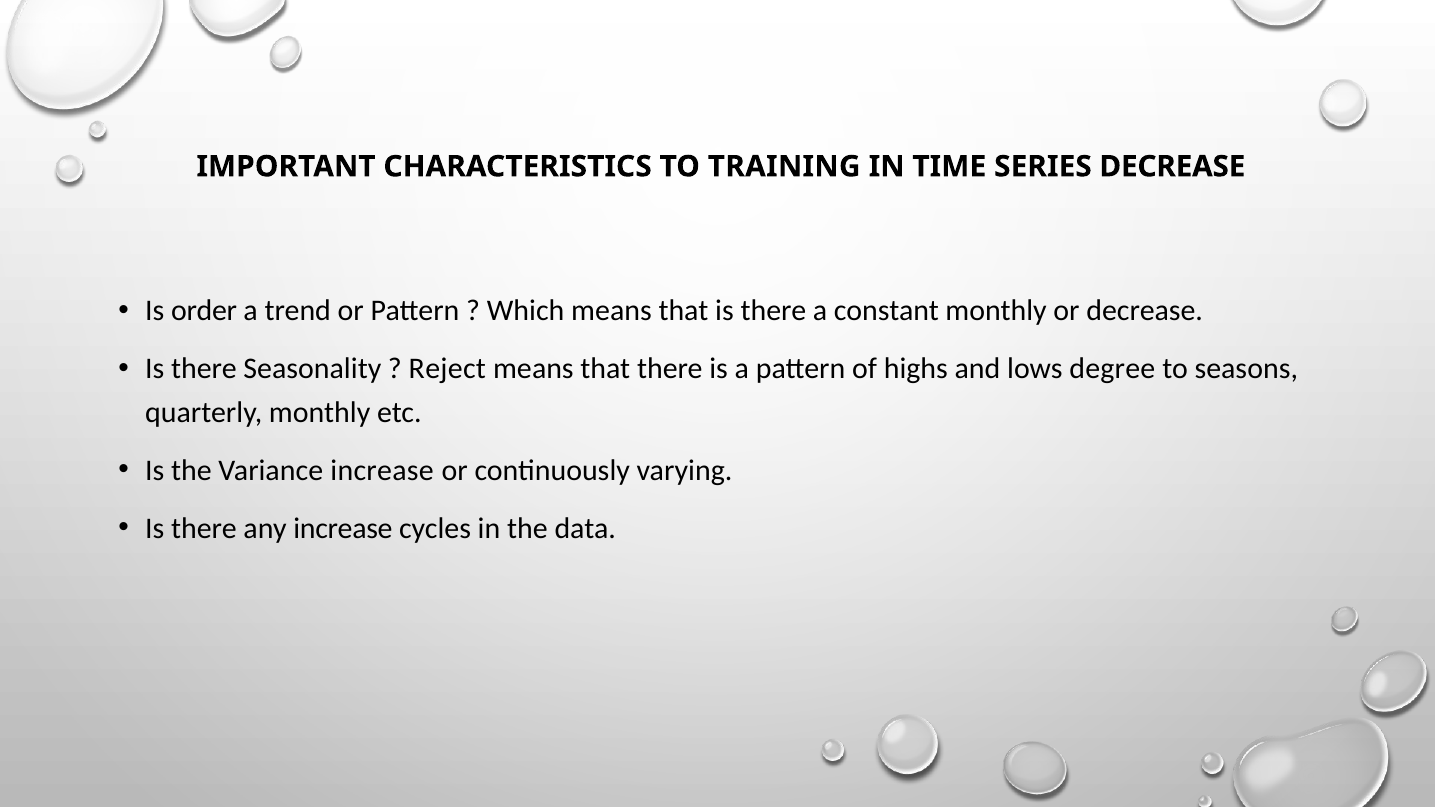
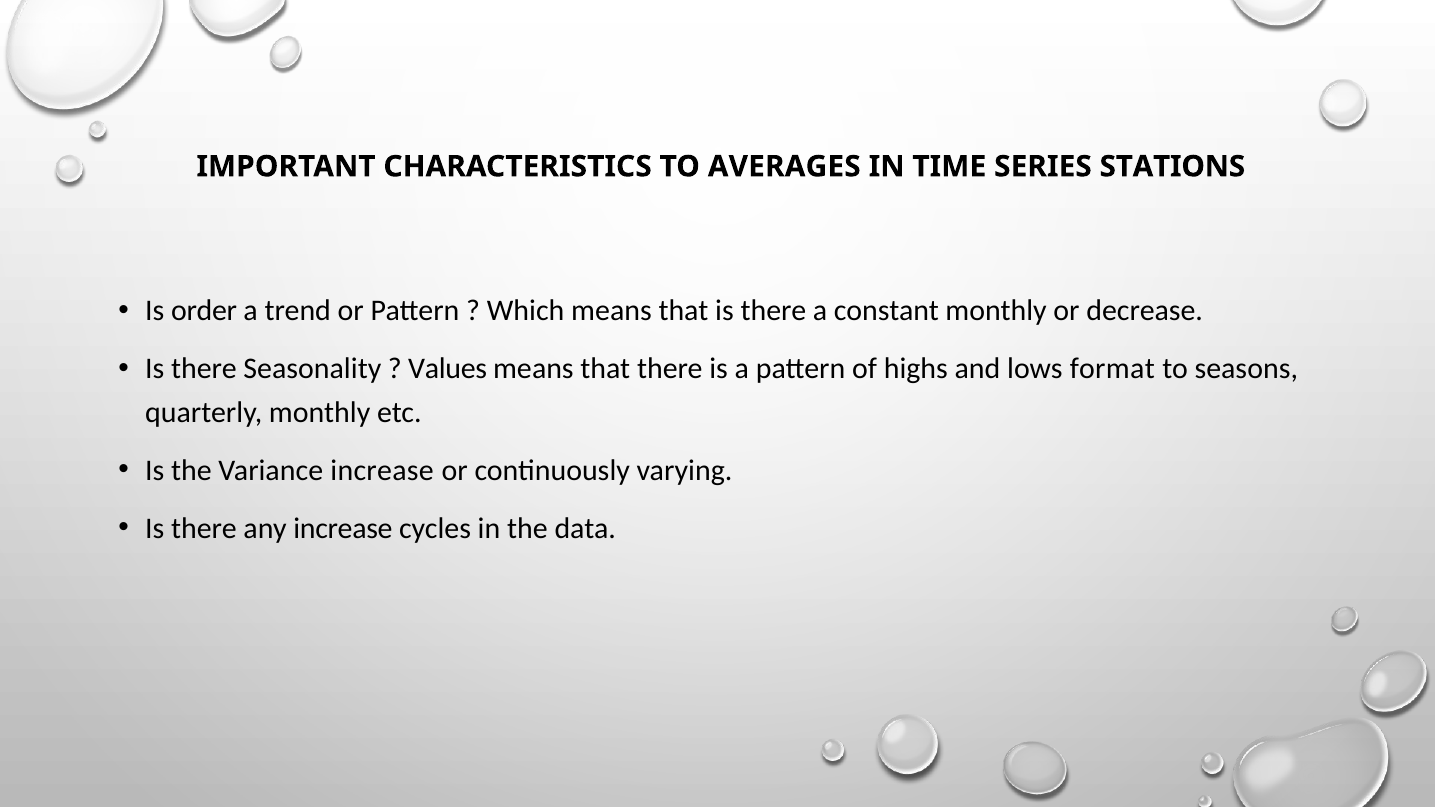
TRAINING: TRAINING -> AVERAGES
SERIES DECREASE: DECREASE -> STATIONS
Reject: Reject -> Values
degree: degree -> format
